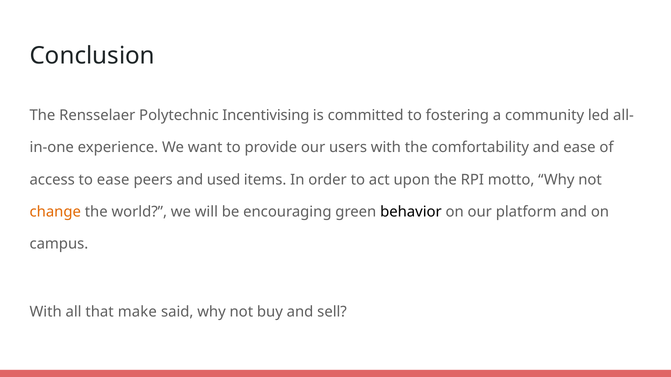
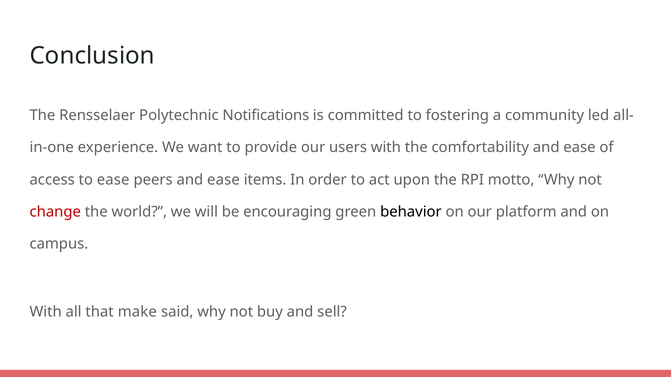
Incentivising: Incentivising -> Notifications
peers and used: used -> ease
change colour: orange -> red
